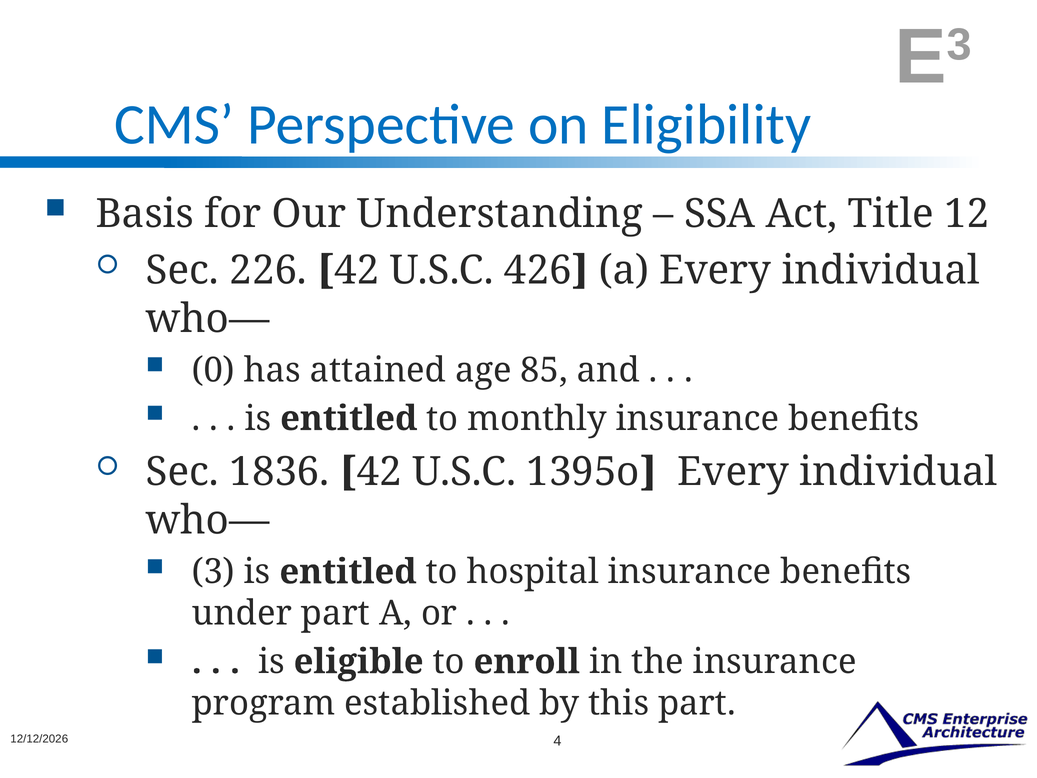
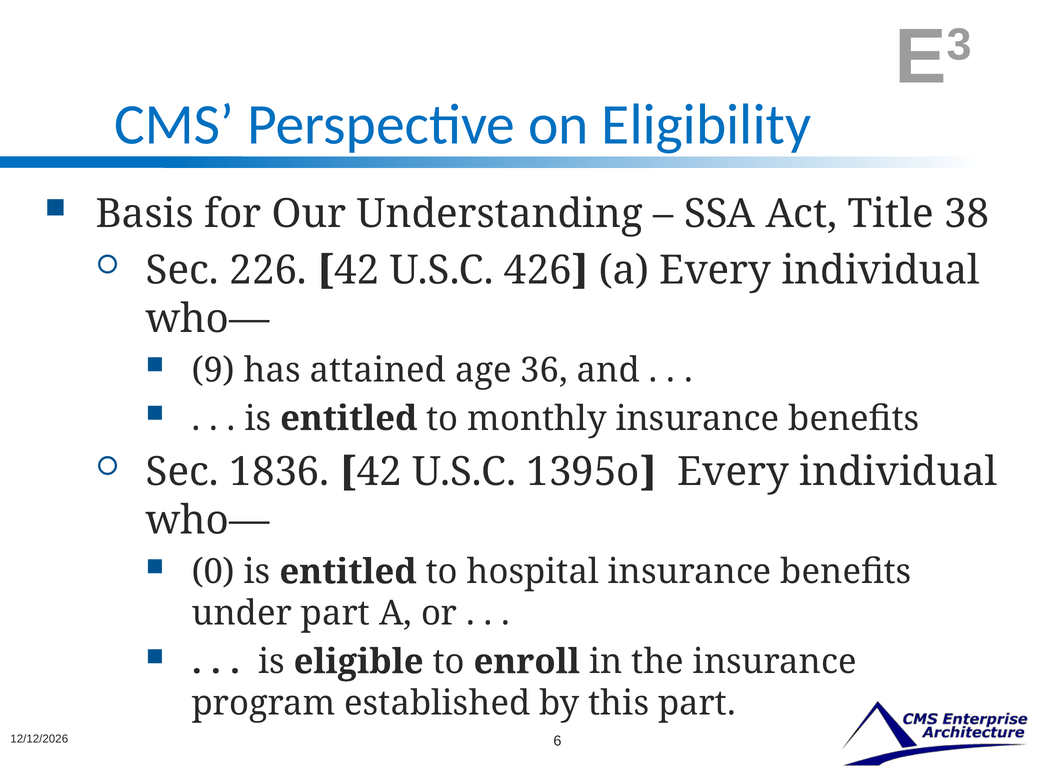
12: 12 -> 38
0: 0 -> 9
85: 85 -> 36
3: 3 -> 0
4: 4 -> 6
